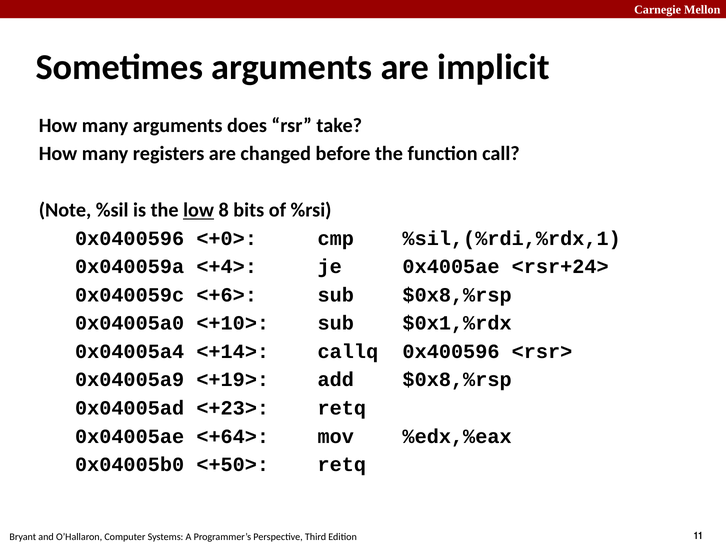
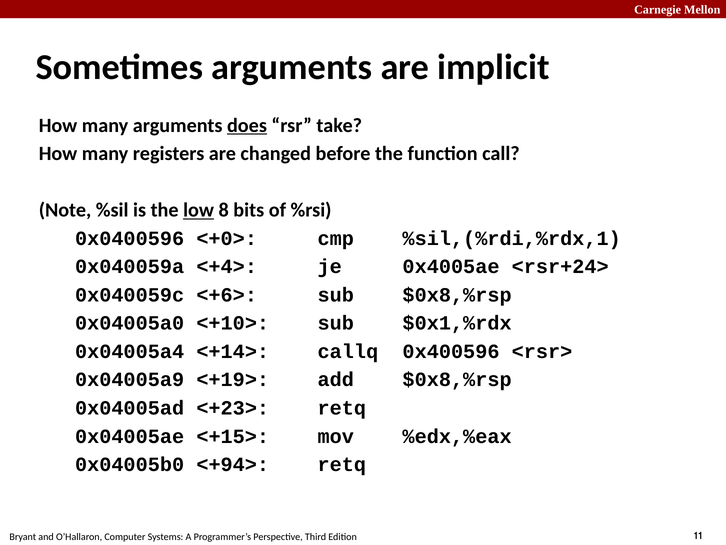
does underline: none -> present
<+64>: <+64> -> <+15>
<+50>: <+50> -> <+94>
